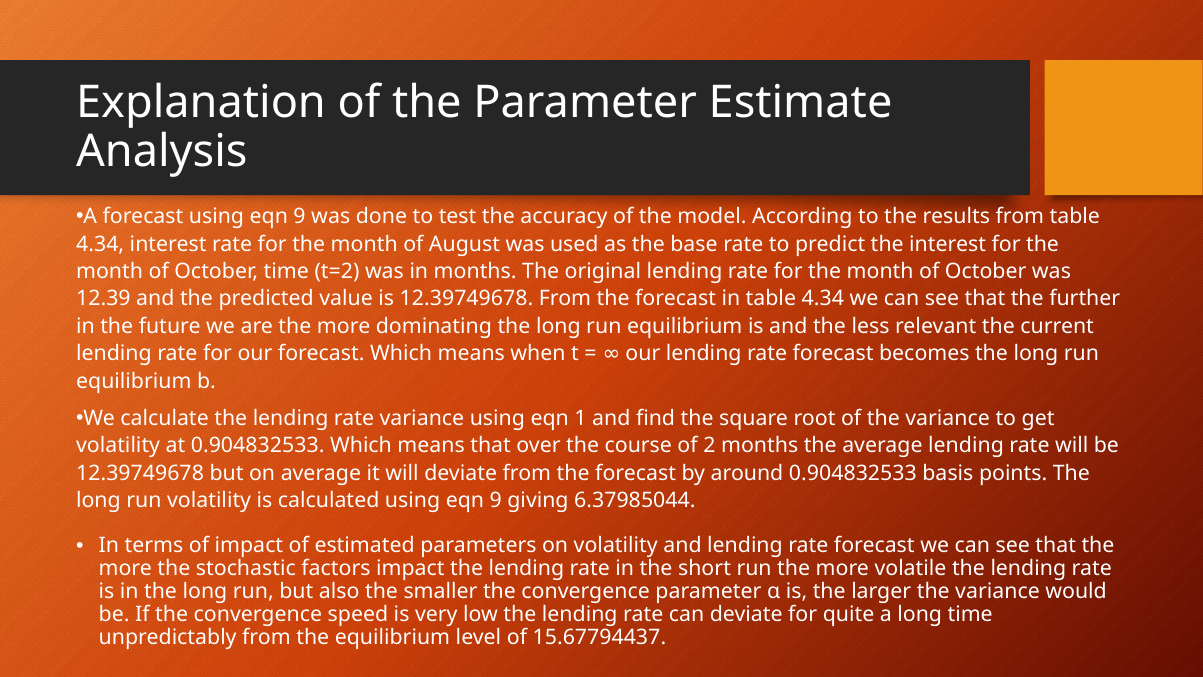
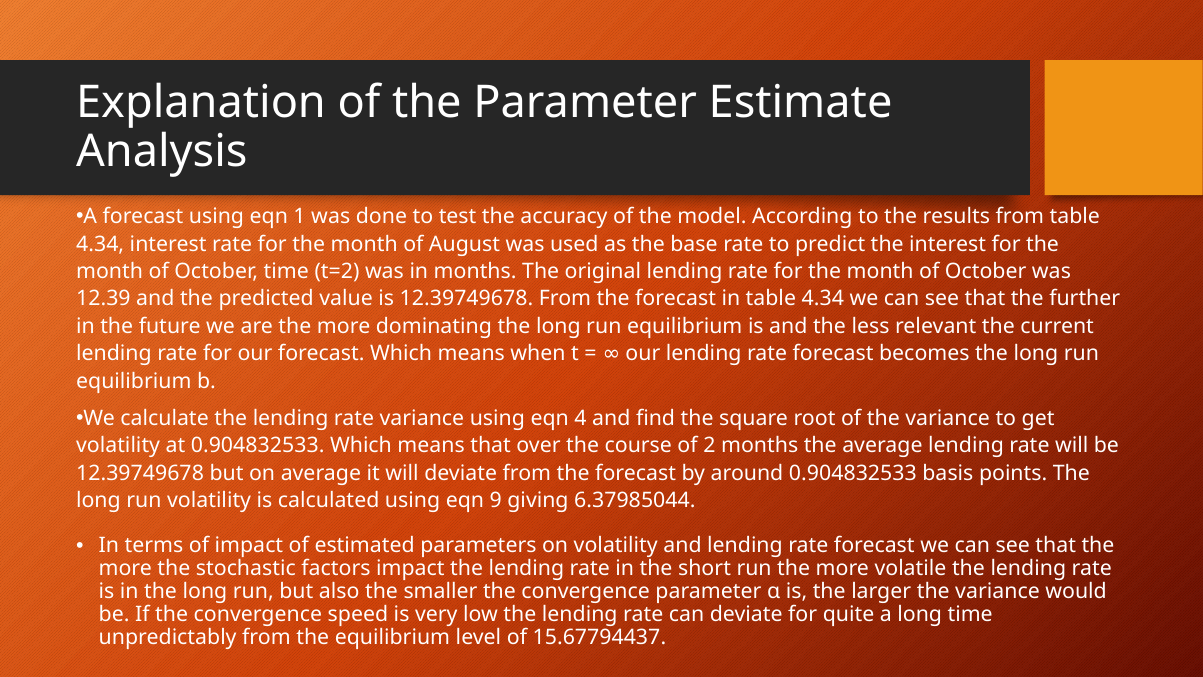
forecast using eqn 9: 9 -> 1
1: 1 -> 4
